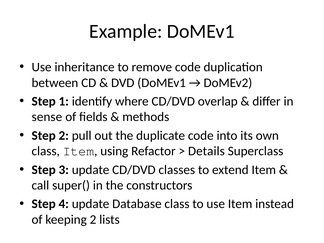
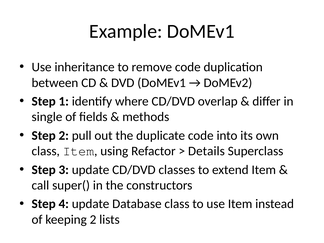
sense: sense -> single
